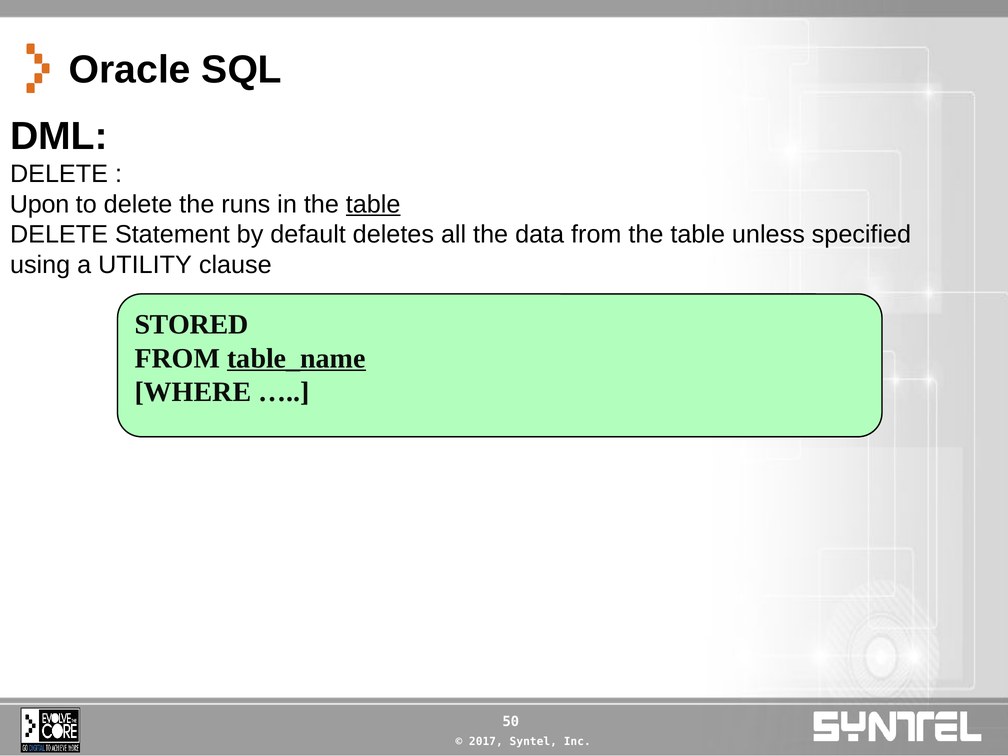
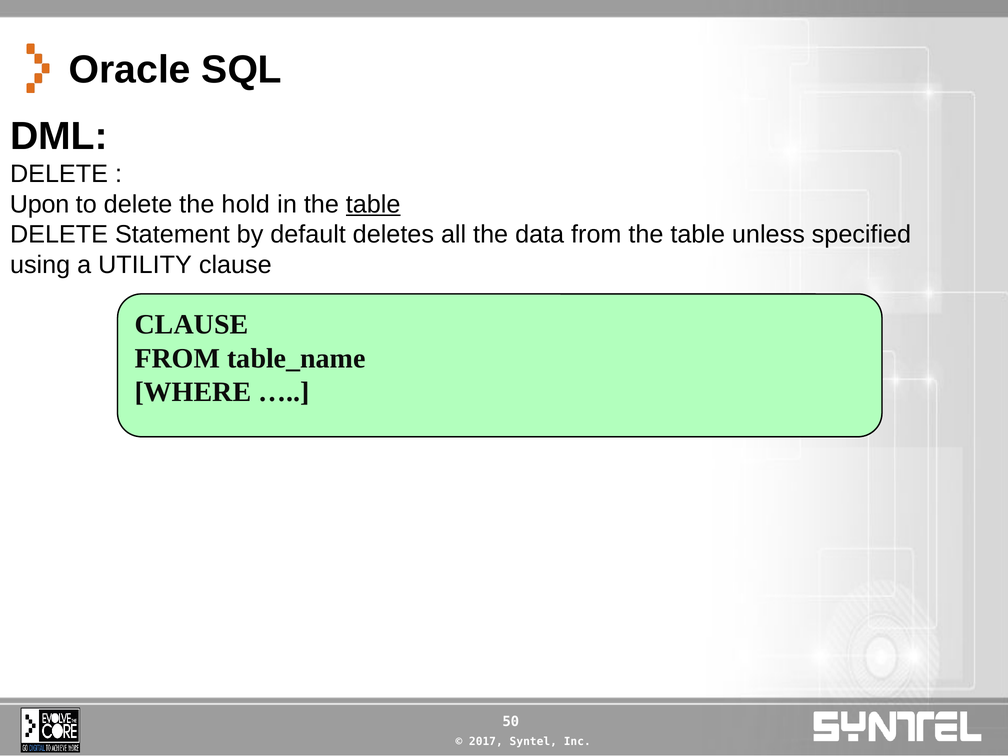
runs: runs -> hold
STORED at (192, 325): STORED -> CLAUSE
table_name underline: present -> none
